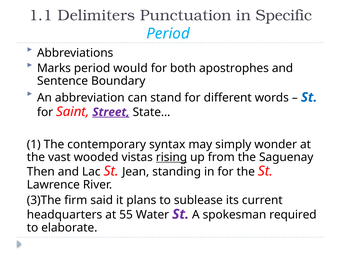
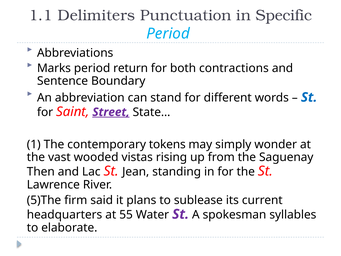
would: would -> return
apostrophes: apostrophes -> contractions
syntax: syntax -> tokens
rising underline: present -> none
3)The: 3)The -> 5)The
required: required -> syllables
